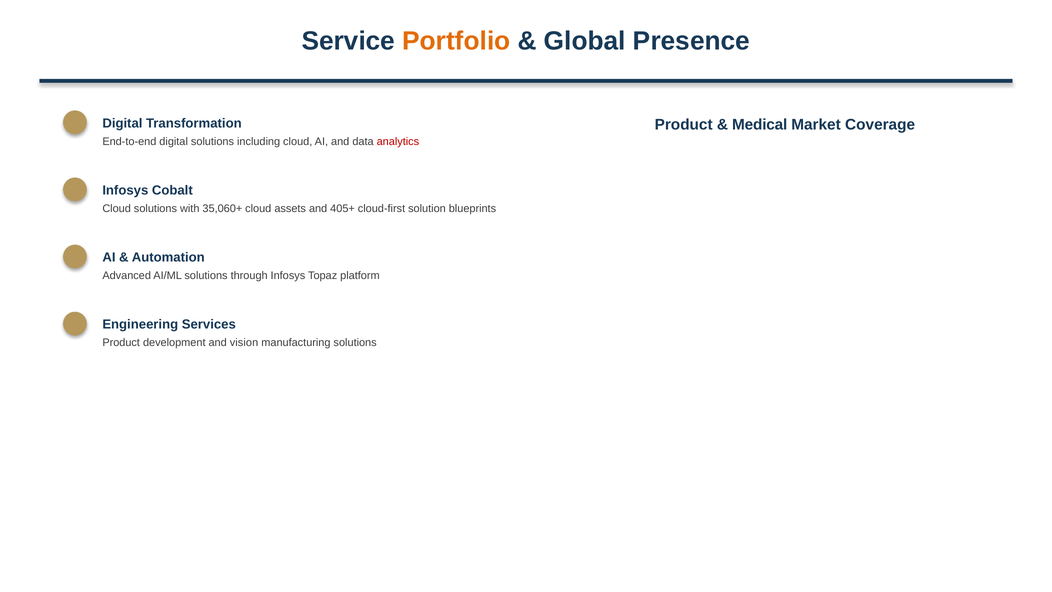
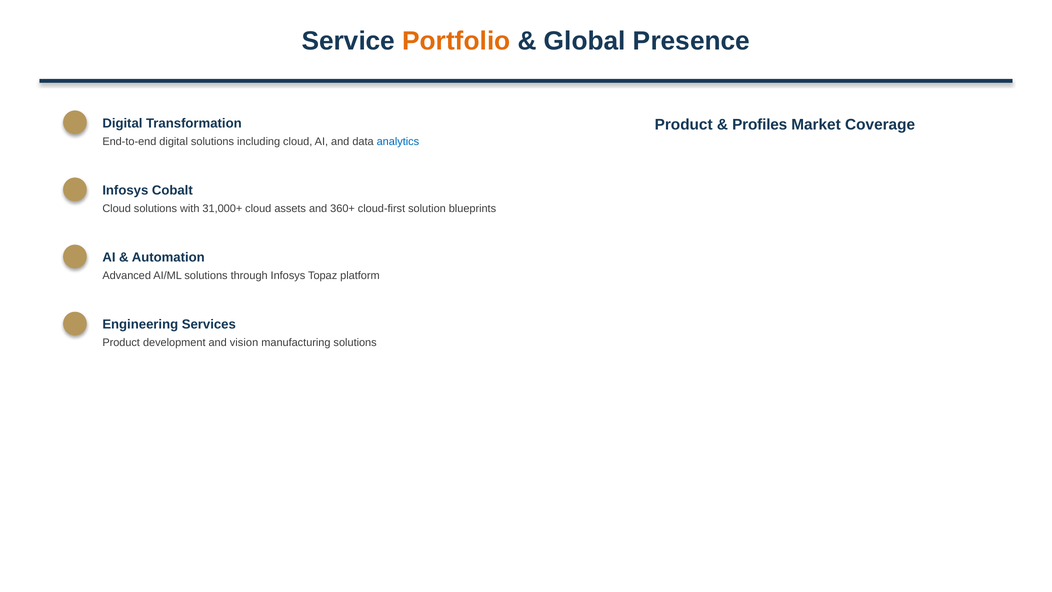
Medical: Medical -> Profiles
analytics colour: red -> blue
35,060+: 35,060+ -> 31,000+
405+: 405+ -> 360+
